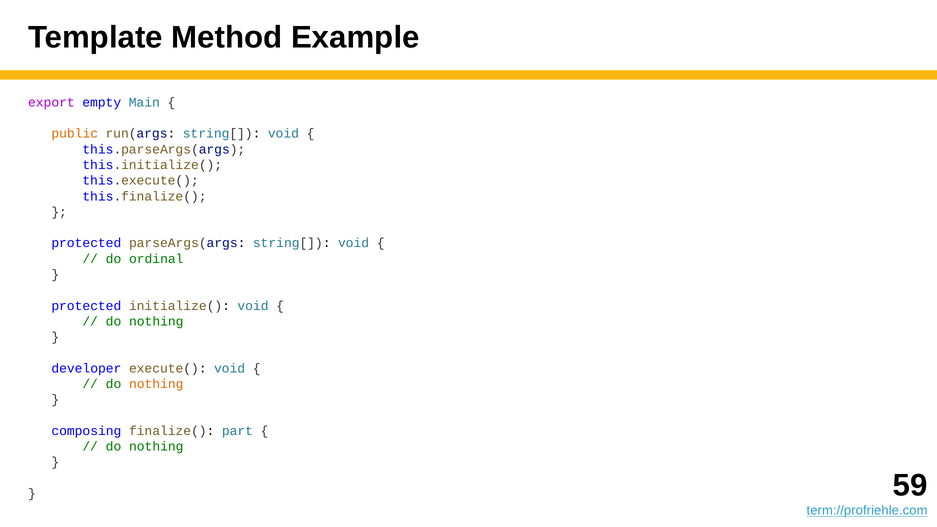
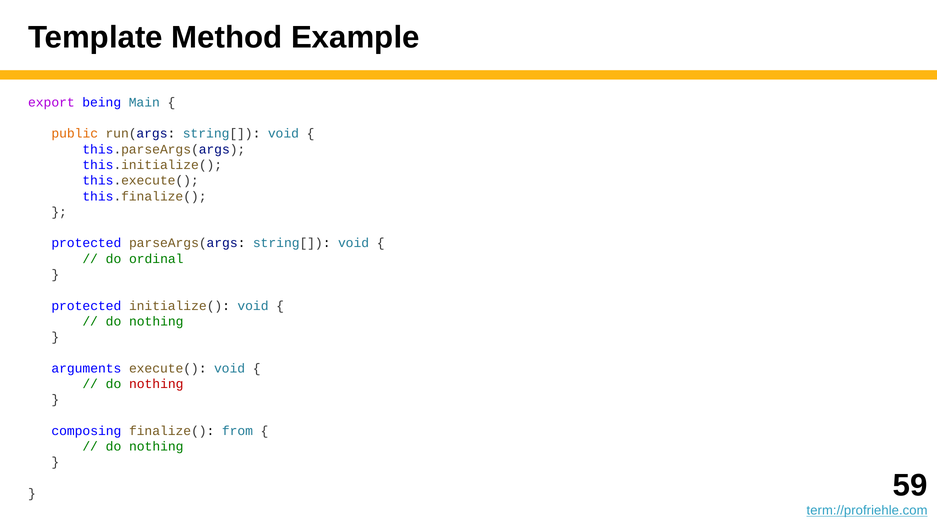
empty: empty -> being
developer: developer -> arguments
nothing at (156, 384) colour: orange -> red
part: part -> from
